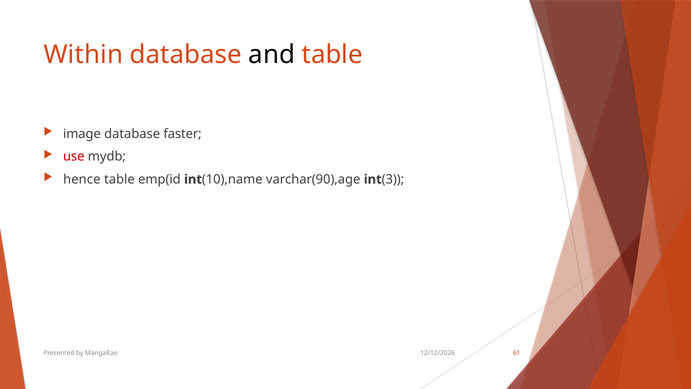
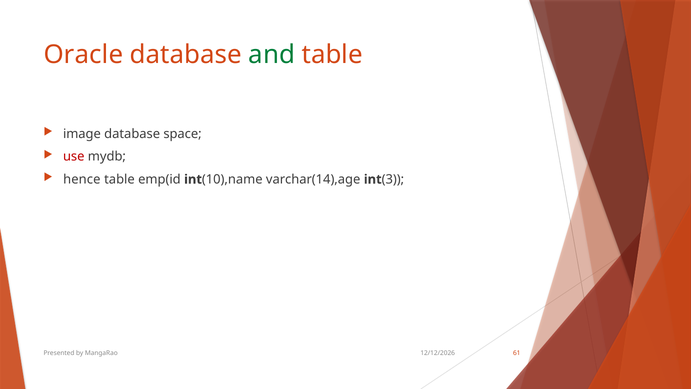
Within: Within -> Oracle
and colour: black -> green
faster: faster -> space
varchar(90),age: varchar(90),age -> varchar(14),age
